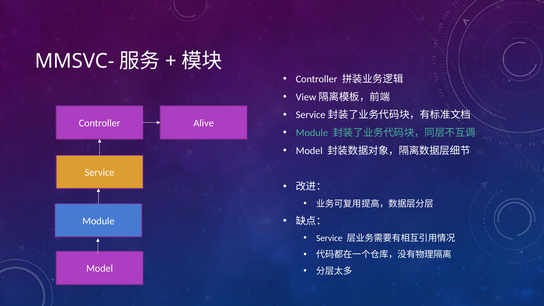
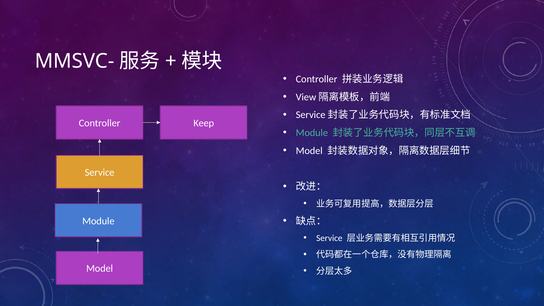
Alive: Alive -> Keep
